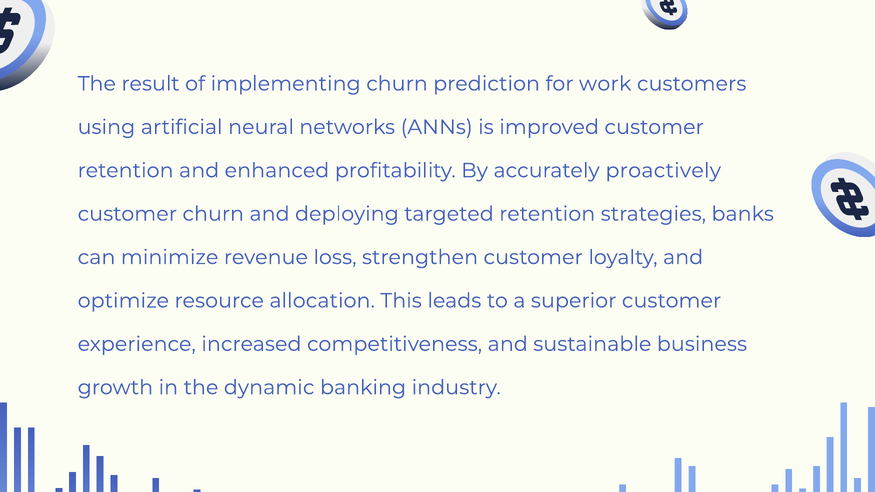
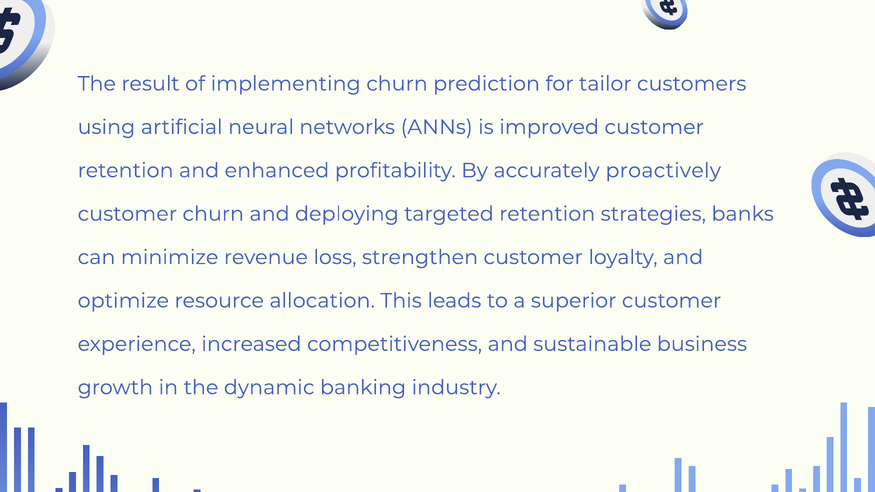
work: work -> tailor
